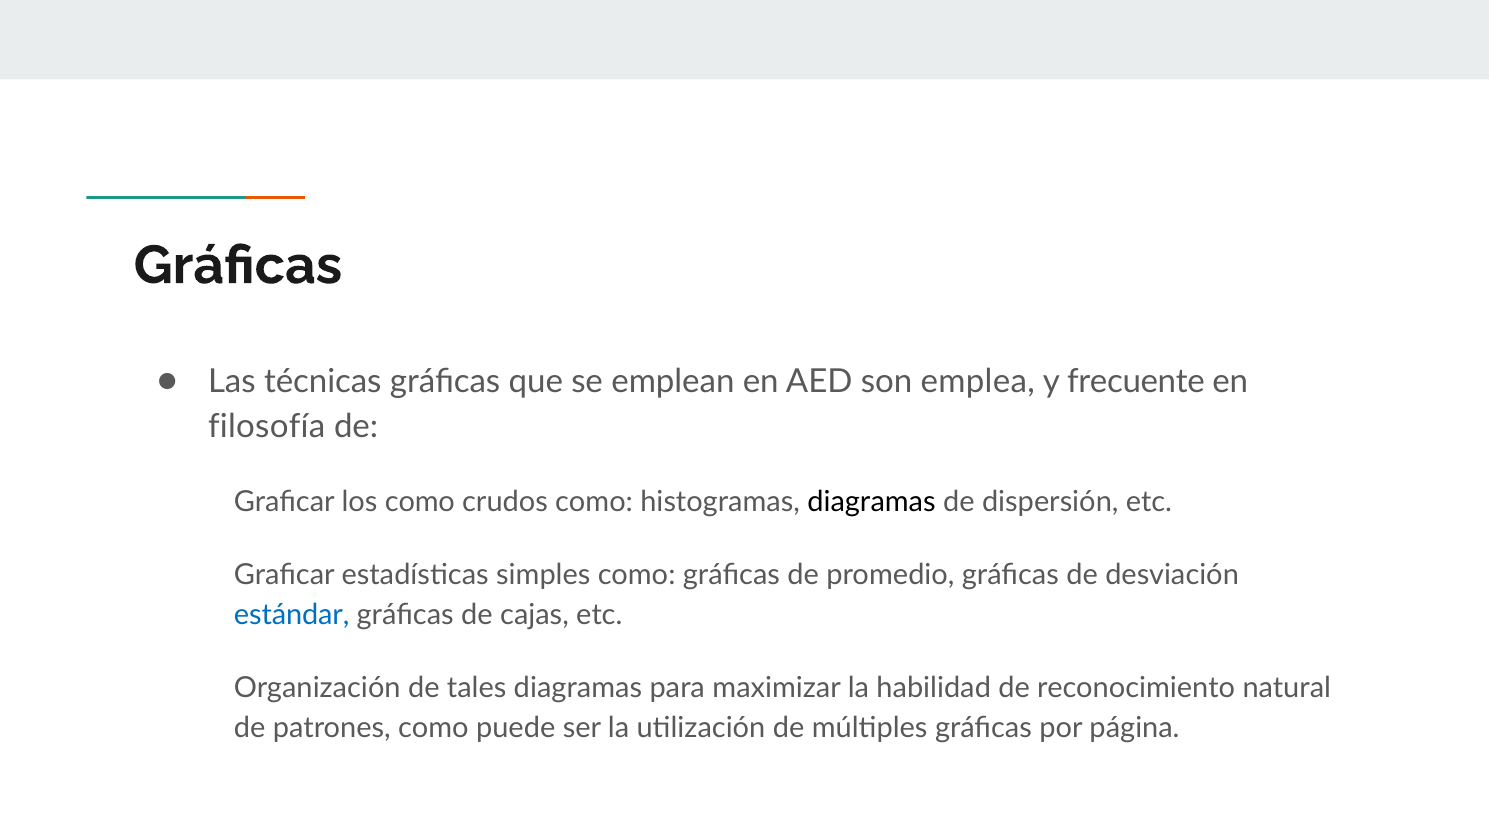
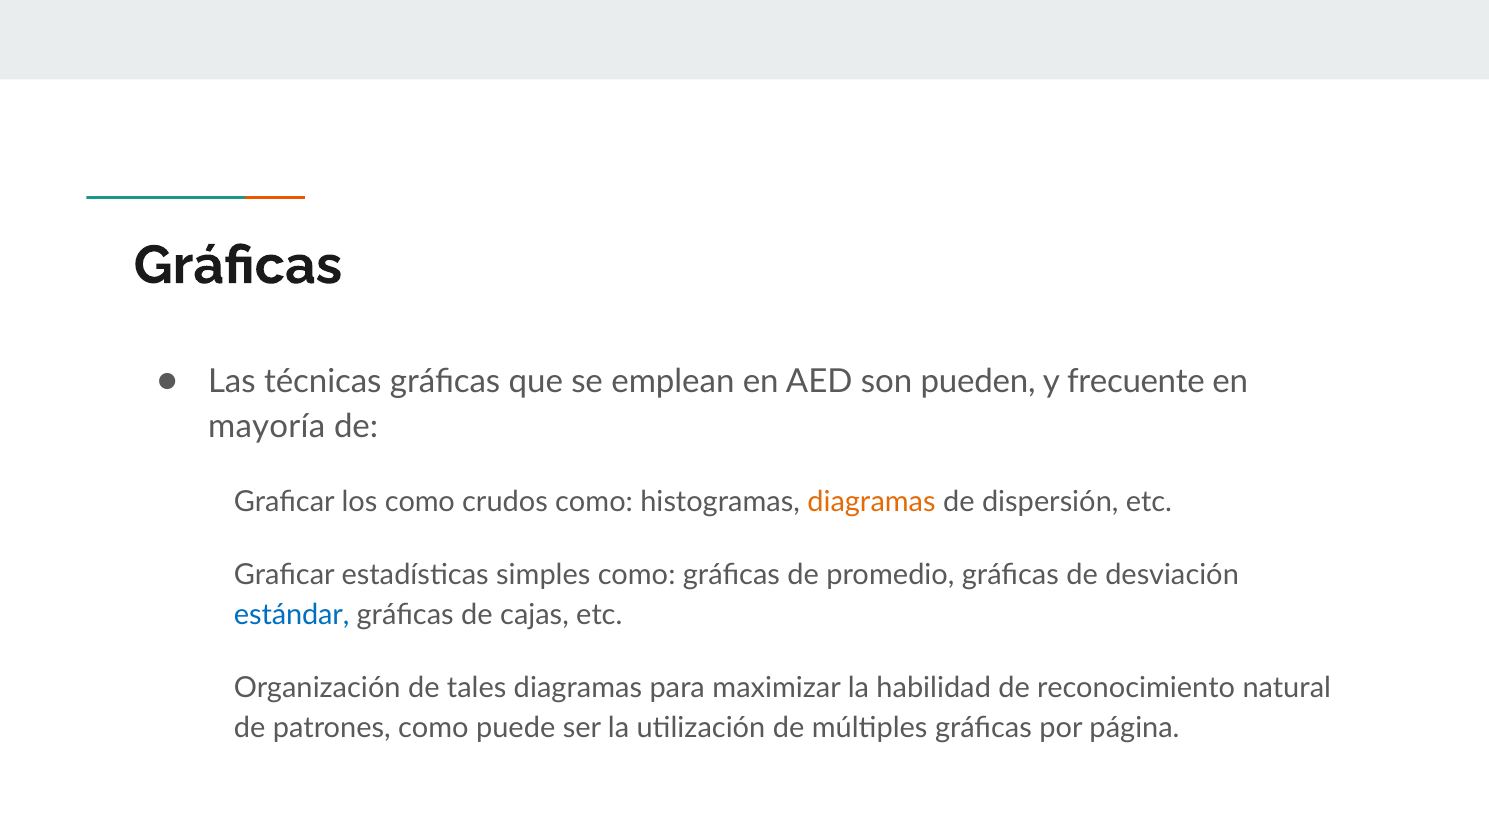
emplea: emplea -> pueden
filosofía: filosofía -> mayoría
diagramas at (871, 502) colour: black -> orange
